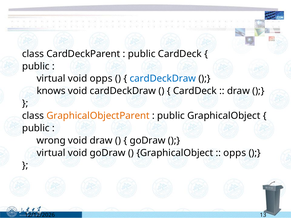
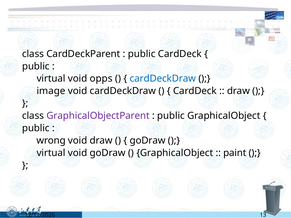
knows: knows -> image
GraphicalObjectParent colour: orange -> purple
opps at (235, 153): opps -> paint
